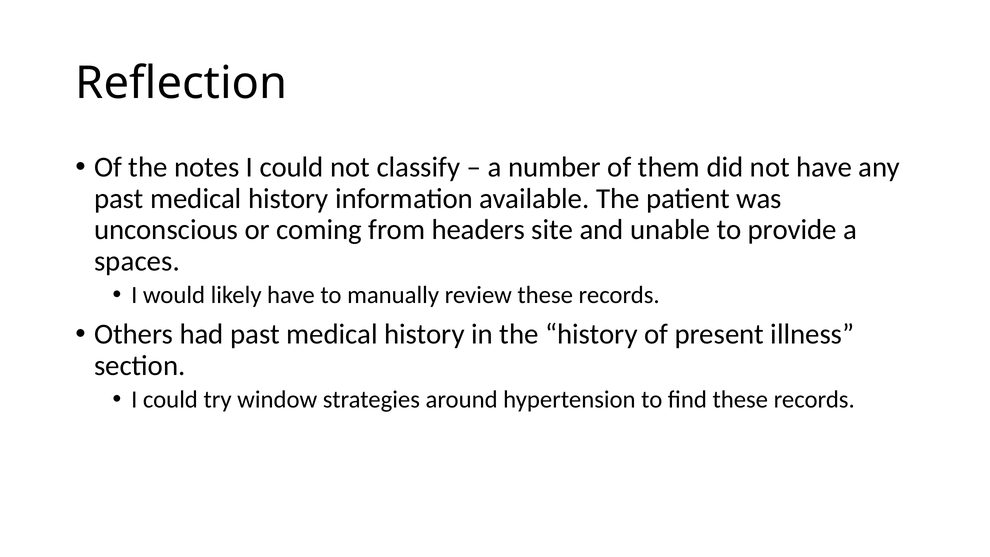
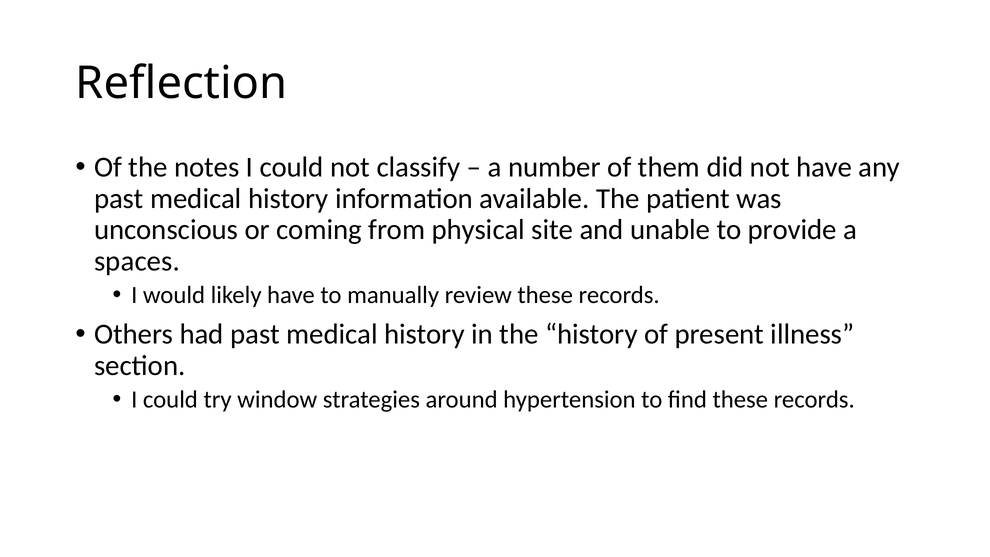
headers: headers -> physical
